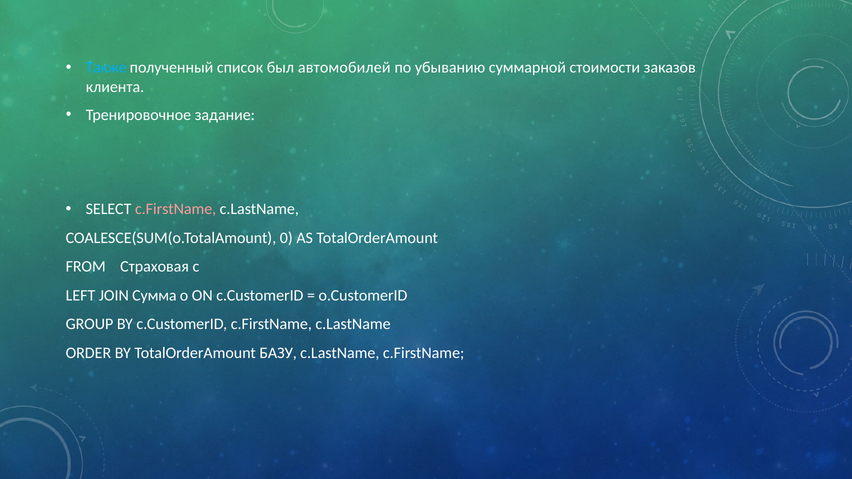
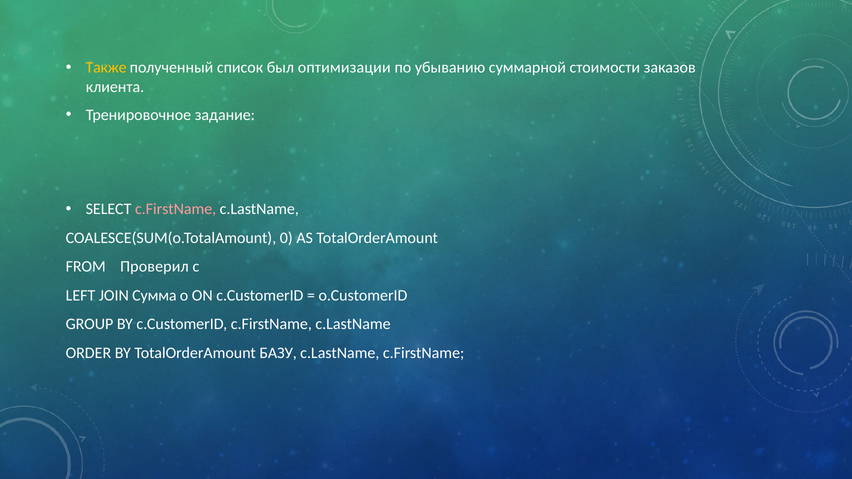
Также colour: light blue -> yellow
автомобилей: автомобилей -> оптимизации
Страховая: Страховая -> Проверил
